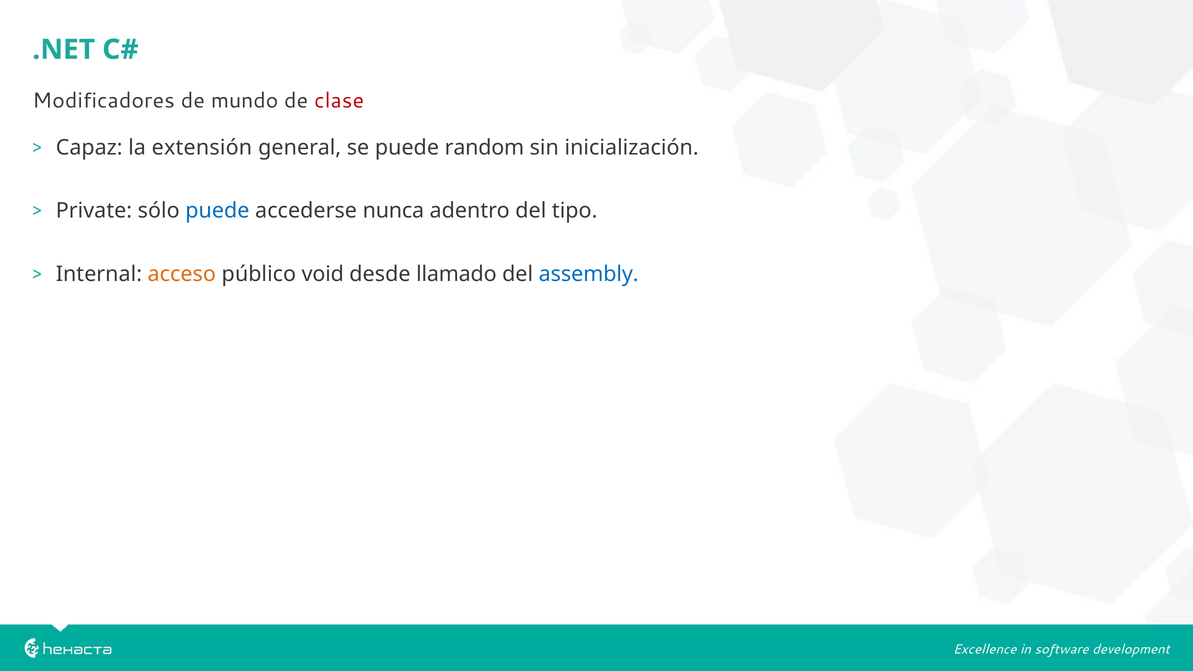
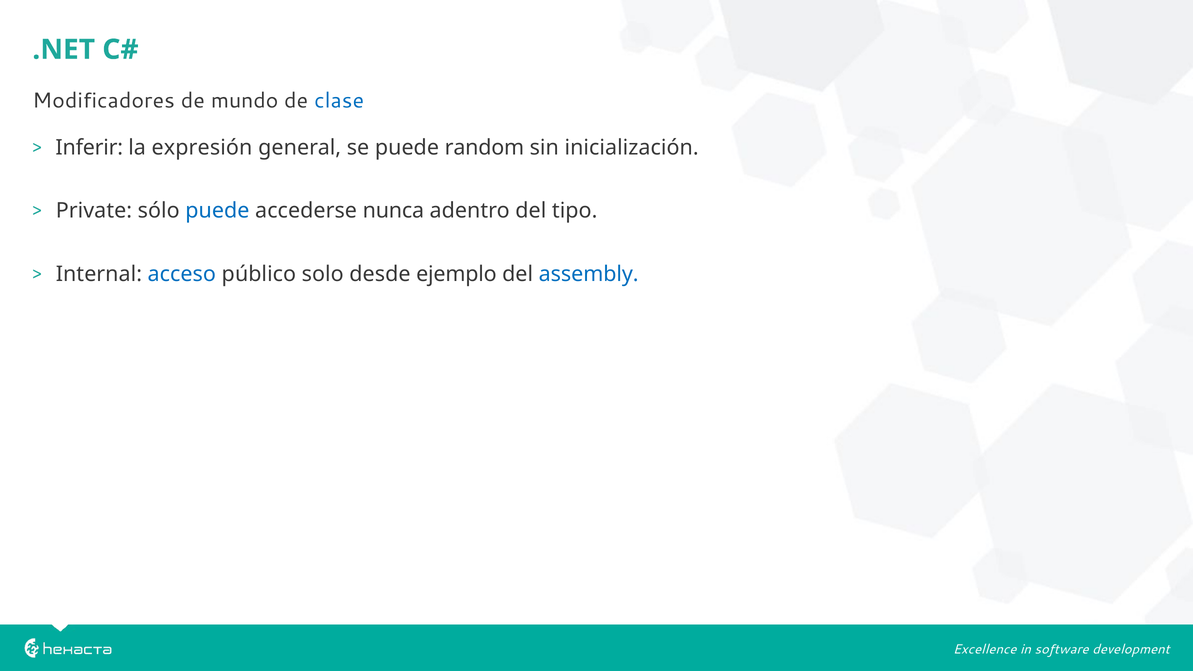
clase colour: red -> blue
Capaz: Capaz -> Inferir
extensión: extensión -> expresión
acceso colour: orange -> blue
void: void -> solo
llamado: llamado -> ejemplo
